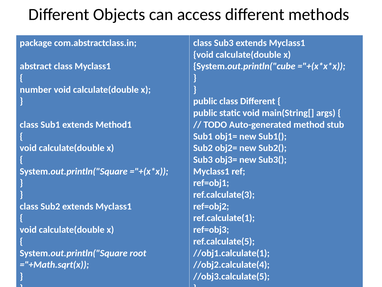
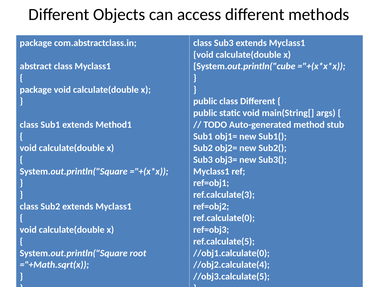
number at (36, 89): number -> package
ref.calculate(1: ref.calculate(1 -> ref.calculate(0
//obj1.calculate(1: //obj1.calculate(1 -> //obj1.calculate(0
